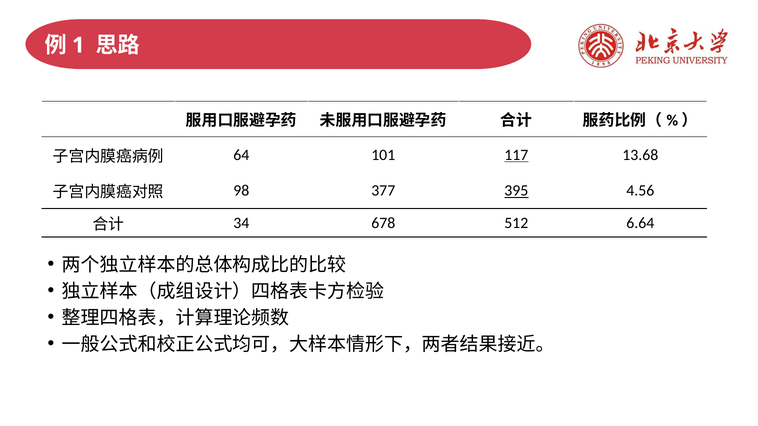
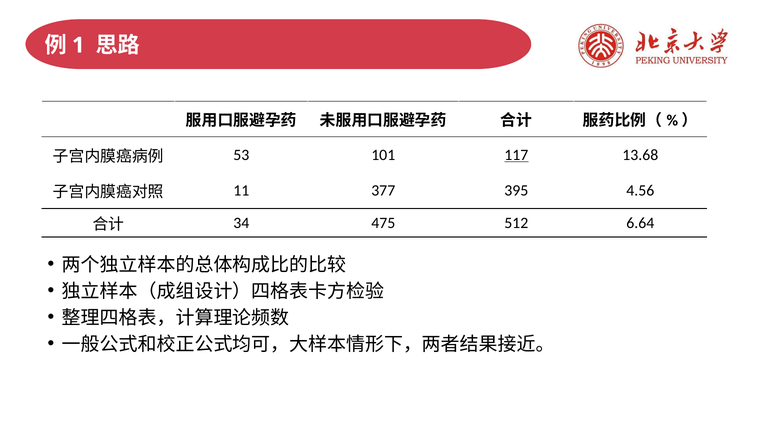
64: 64 -> 53
98: 98 -> 11
395 underline: present -> none
678: 678 -> 475
